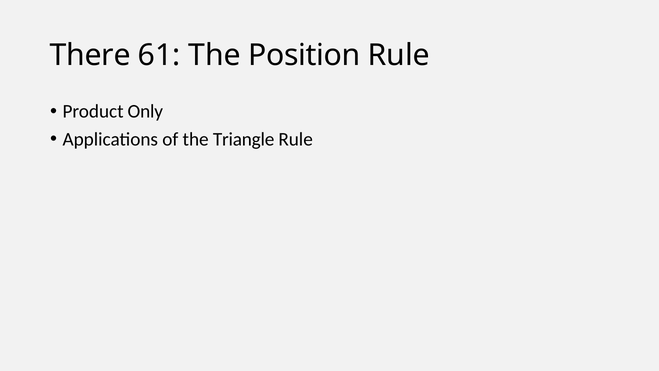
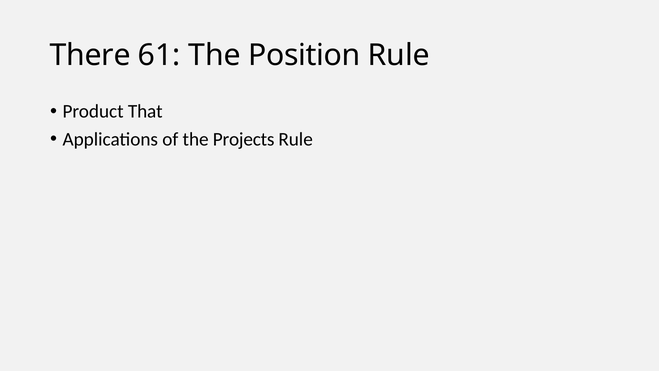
Only: Only -> That
Triangle: Triangle -> Projects
